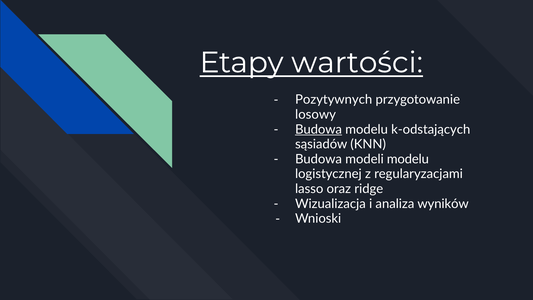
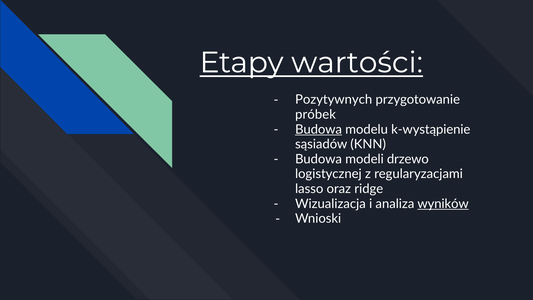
losowy: losowy -> próbek
k-odstających: k-odstających -> k-wystąpienie
modeli modelu: modelu -> drzewo
wyników underline: none -> present
